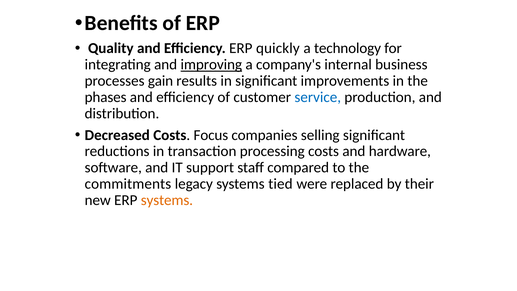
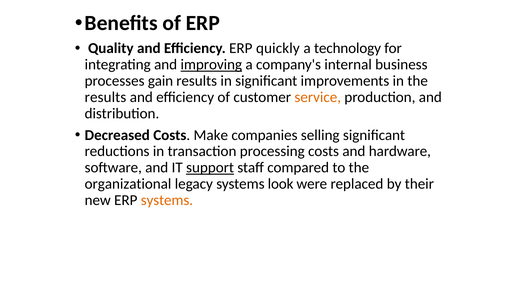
phases at (106, 97): phases -> results
service colour: blue -> orange
Focus: Focus -> Make
support underline: none -> present
commitments: commitments -> organizational
tied: tied -> look
